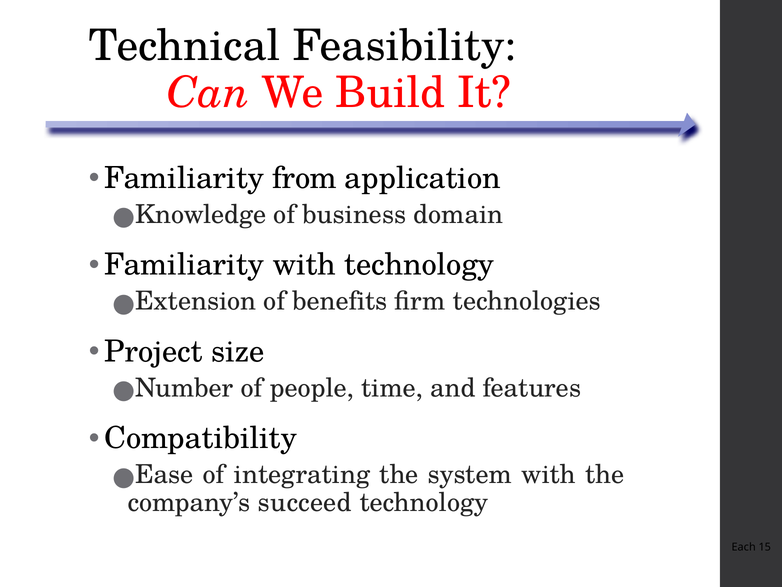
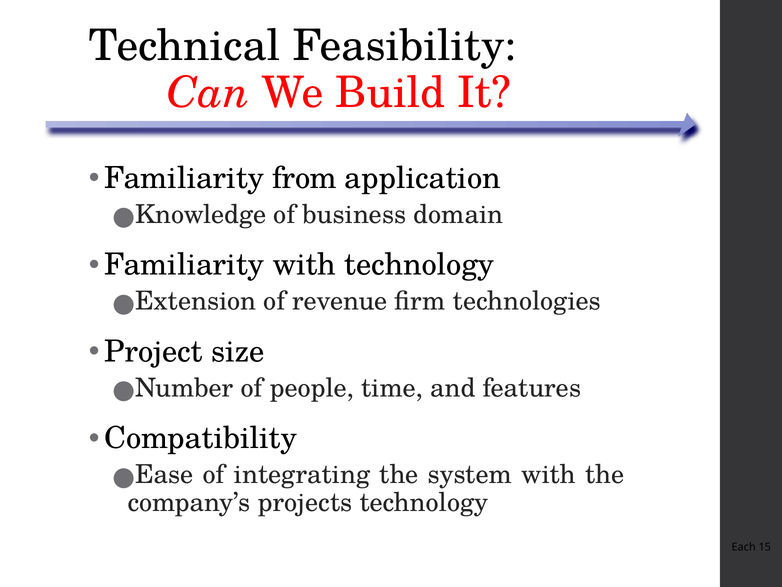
benefits: benefits -> revenue
succeed: succeed -> projects
